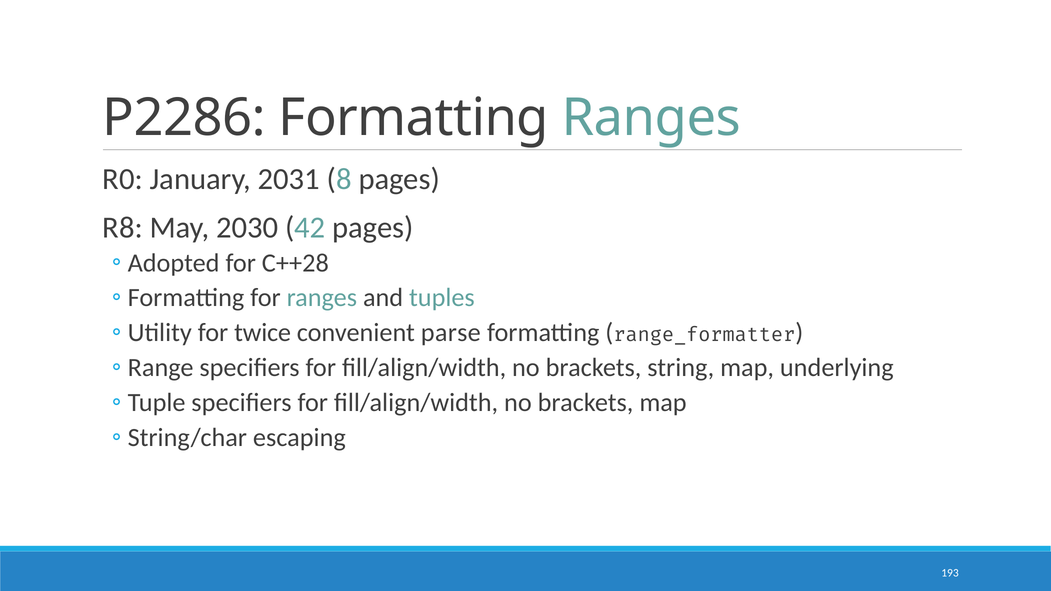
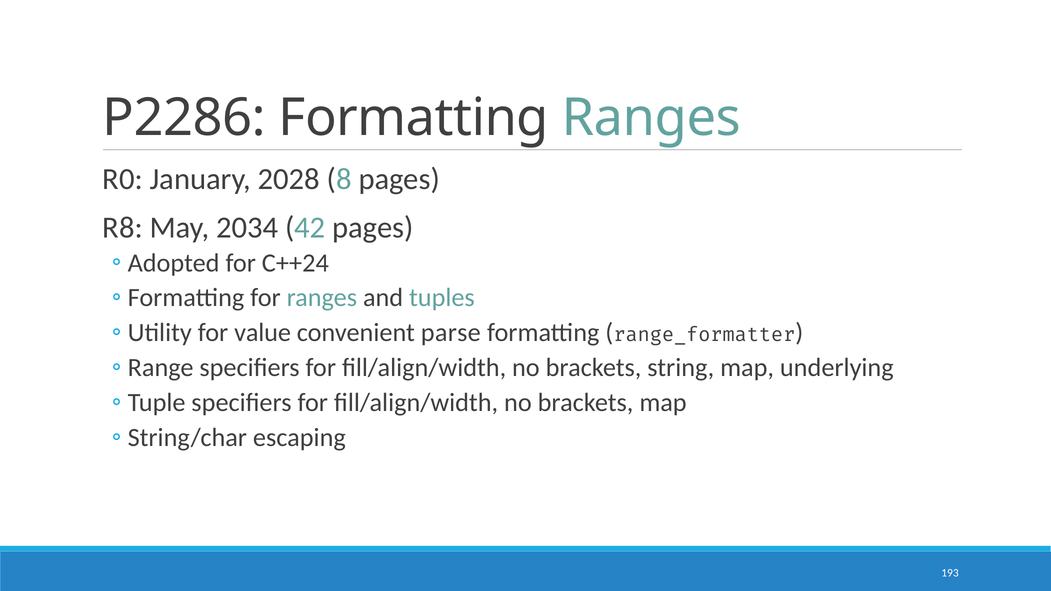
2031: 2031 -> 2028
2030: 2030 -> 2034
C++28: C++28 -> C++24
twice: twice -> value
